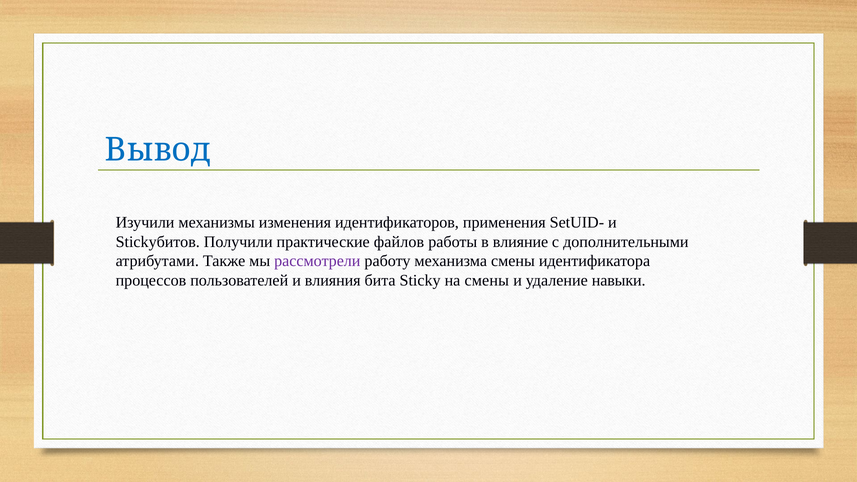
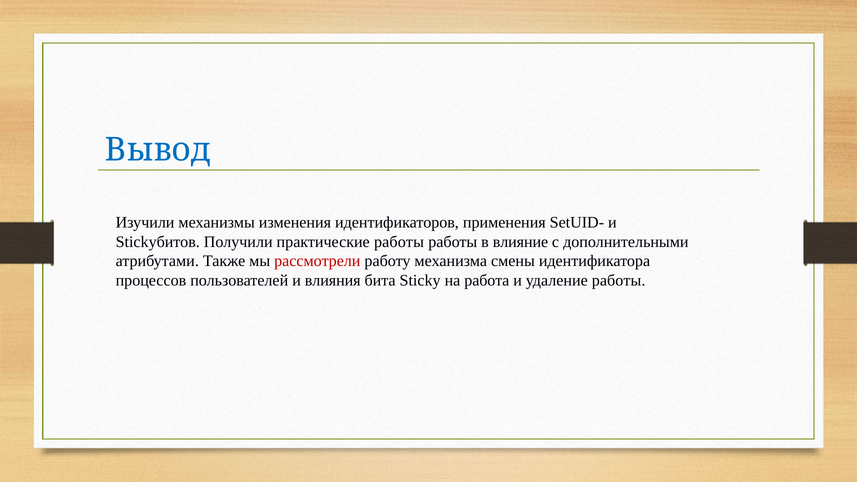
практические файлов: файлов -> работы
рассмотрели colour: purple -> red
на смены: смены -> работа
удаление навыки: навыки -> работы
